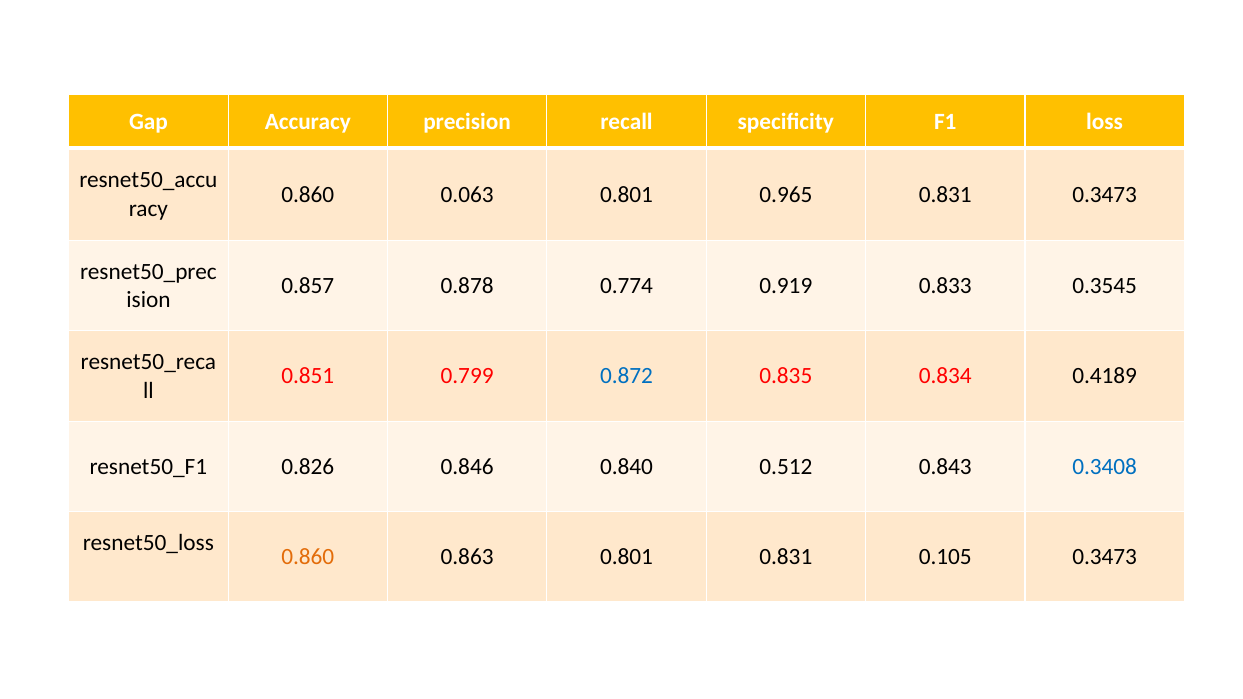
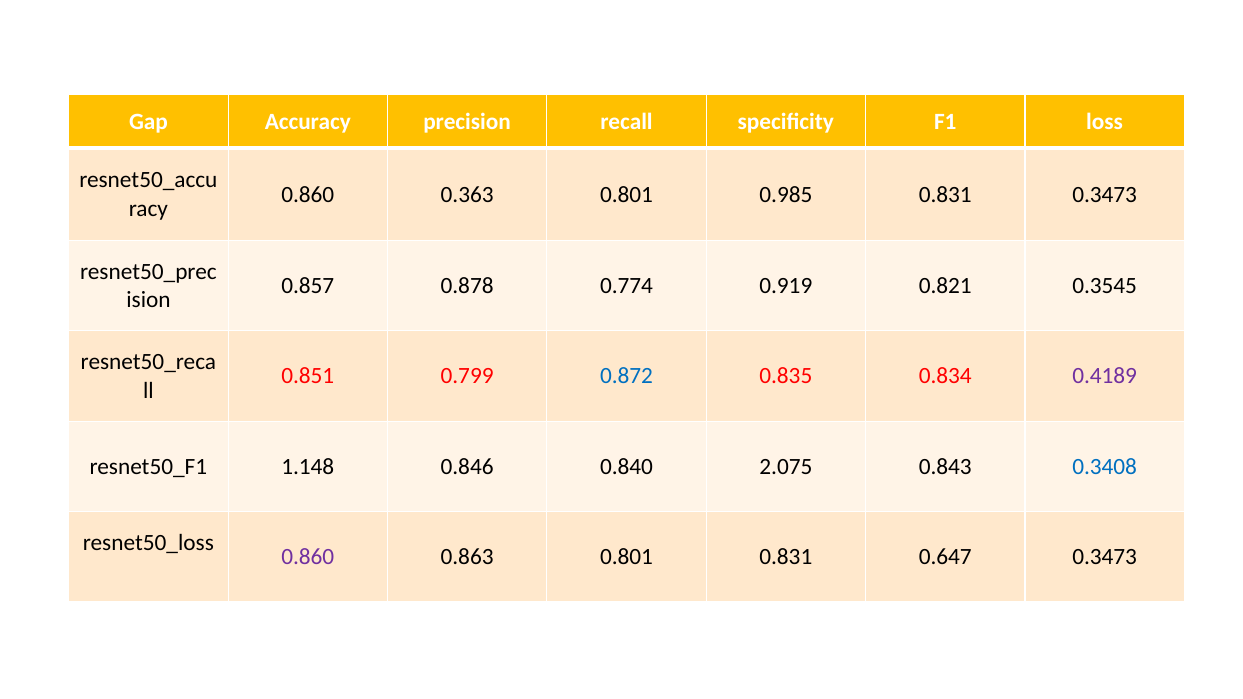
0.063: 0.063 -> 0.363
0.965: 0.965 -> 0.985
0.833: 0.833 -> 0.821
0.4189 colour: black -> purple
0.826: 0.826 -> 1.148
0.512: 0.512 -> 2.075
0.860 at (308, 557) colour: orange -> purple
0.105: 0.105 -> 0.647
